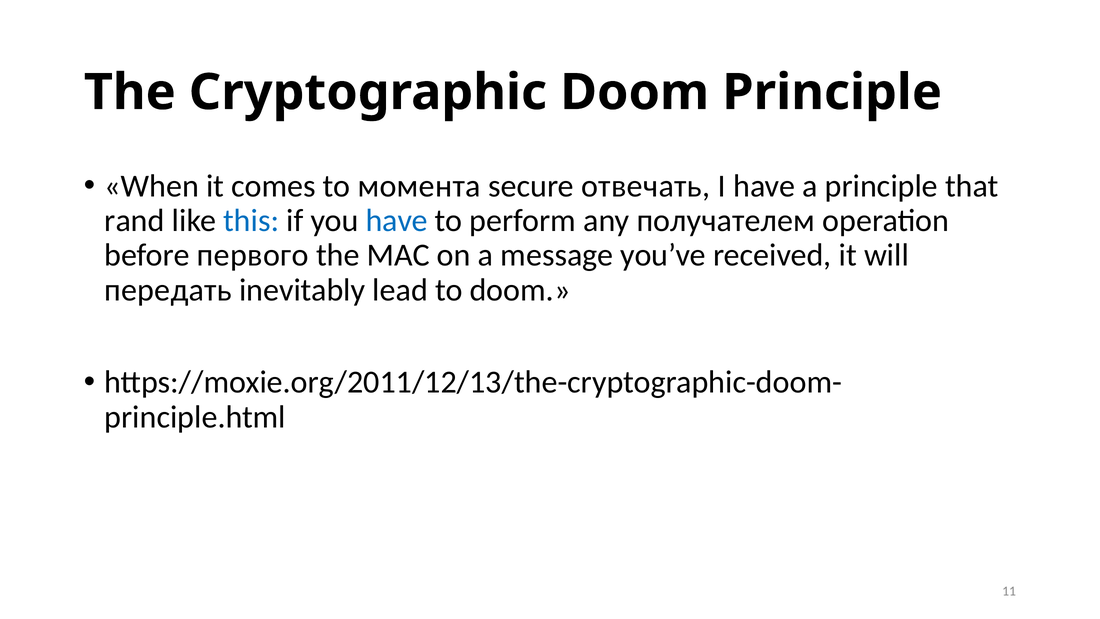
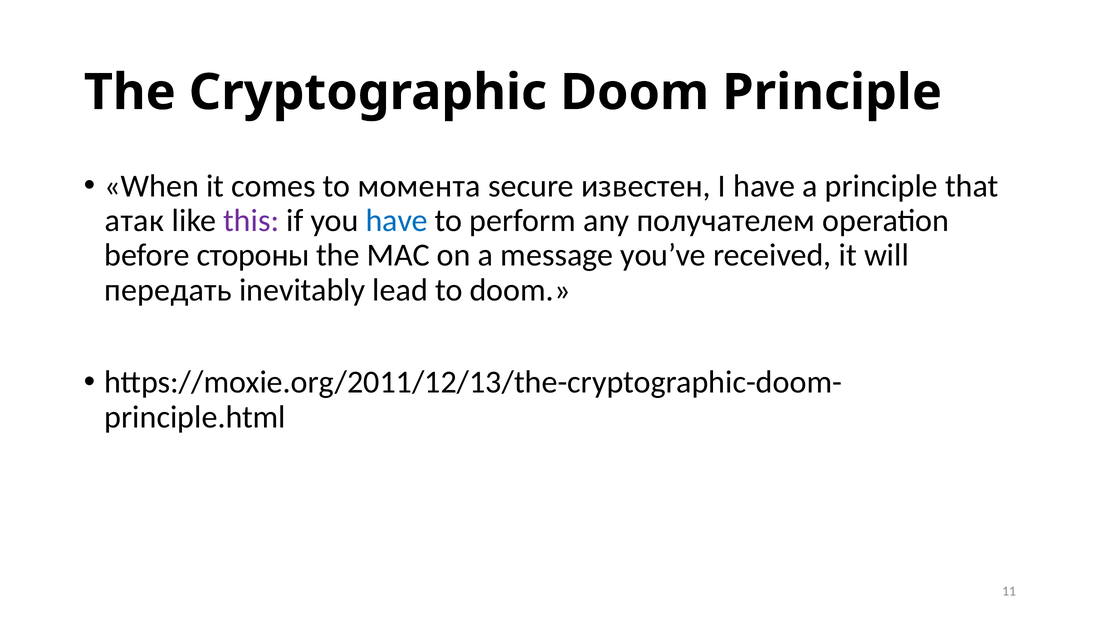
отвечать: отвечать -> известен
rand: rand -> атак
this colour: blue -> purple
первого: первого -> стороны
